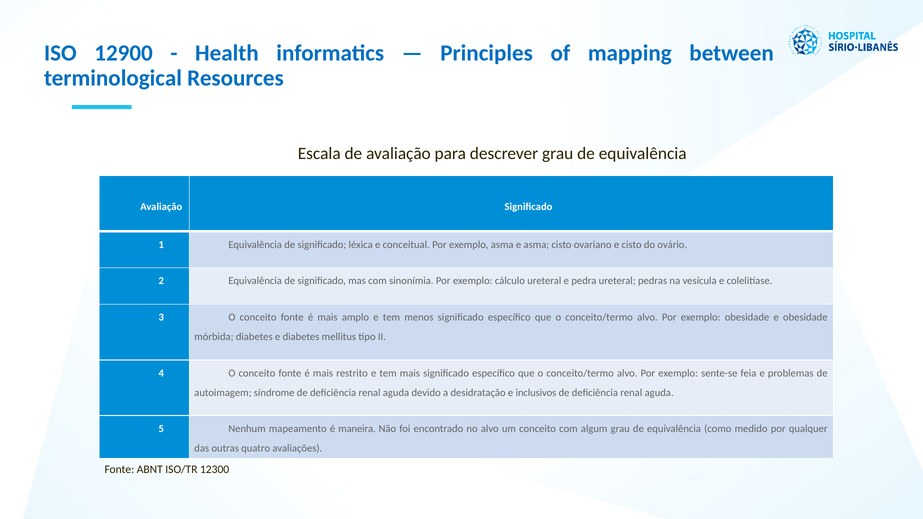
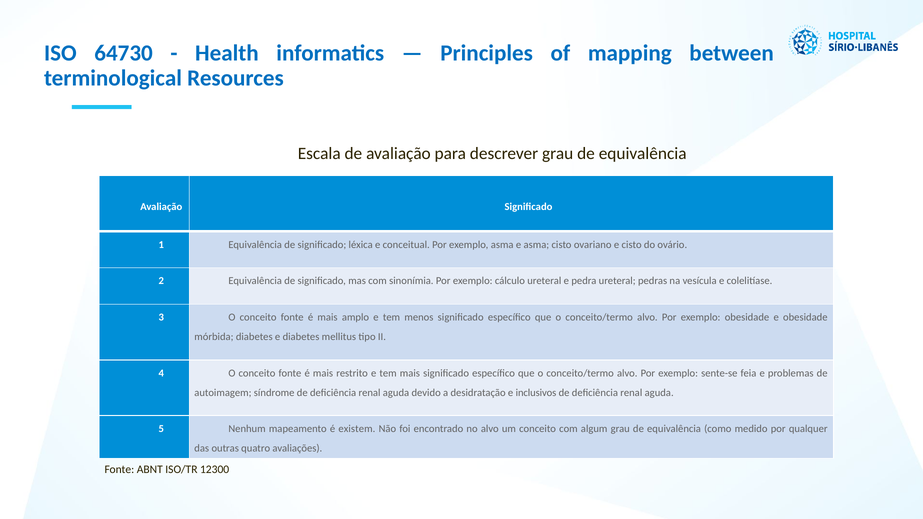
12900: 12900 -> 64730
maneira: maneira -> existem
